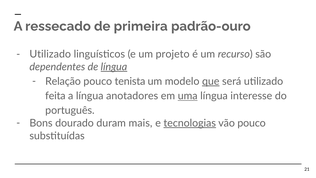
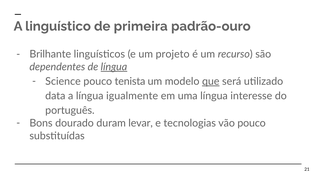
ressecado: ressecado -> linguístico
Utilizado at (50, 54): Utilizado -> Brilhante
Relação: Relação -> Science
feita: feita -> data
anotadores: anotadores -> igualmente
uma underline: present -> none
mais: mais -> levar
tecnologias underline: present -> none
